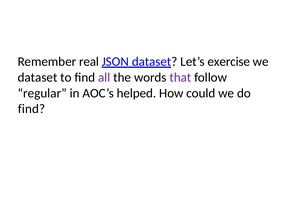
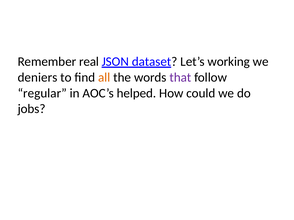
exercise: exercise -> working
dataset at (38, 78): dataset -> deniers
all colour: purple -> orange
find at (31, 109): find -> jobs
